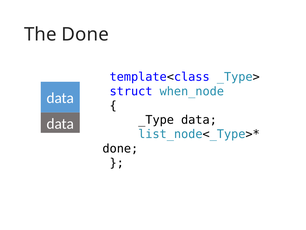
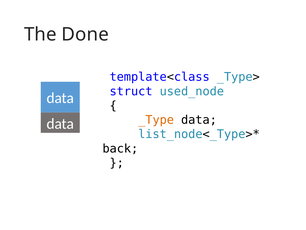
when_node: when_node -> used_node
_Type colour: black -> orange
done at (120, 148): done -> back
